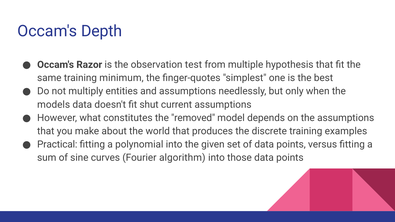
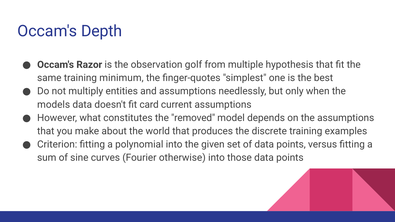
test: test -> golf
shut: shut -> card
Practical: Practical -> Criterion
algorithm: algorithm -> otherwise
